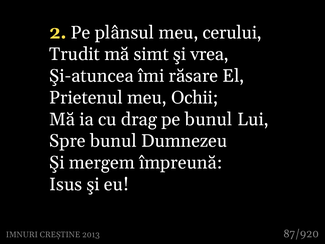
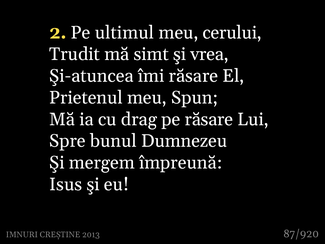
plânsul: plânsul -> ultimul
Ochii: Ochii -> Spun
pe bunul: bunul -> răsare
